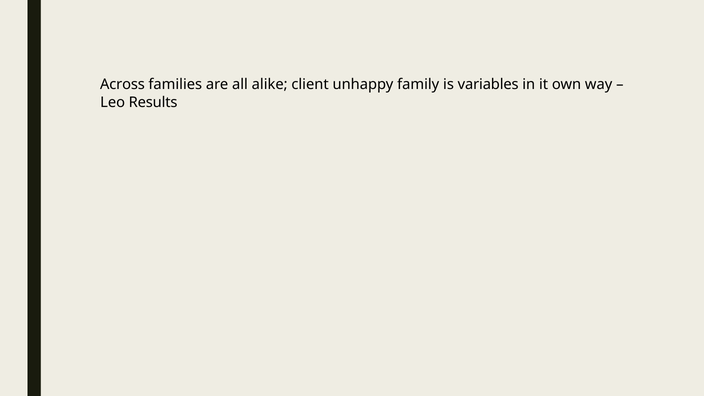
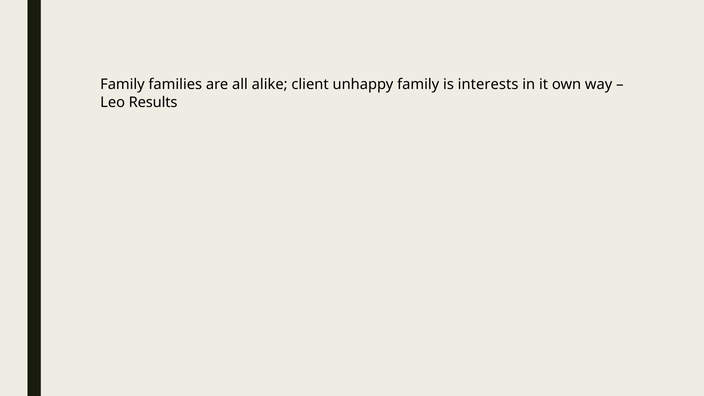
Across at (122, 85): Across -> Family
variables: variables -> interests
